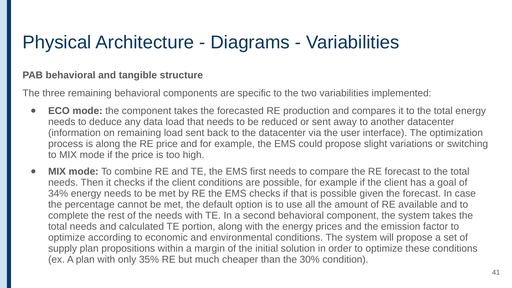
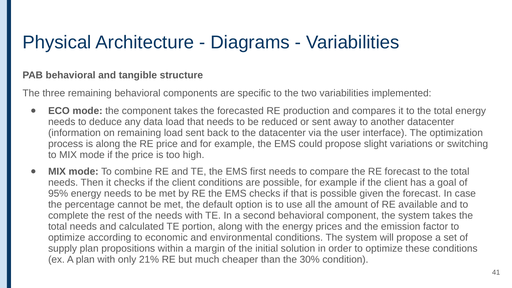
34%: 34% -> 95%
35%: 35% -> 21%
